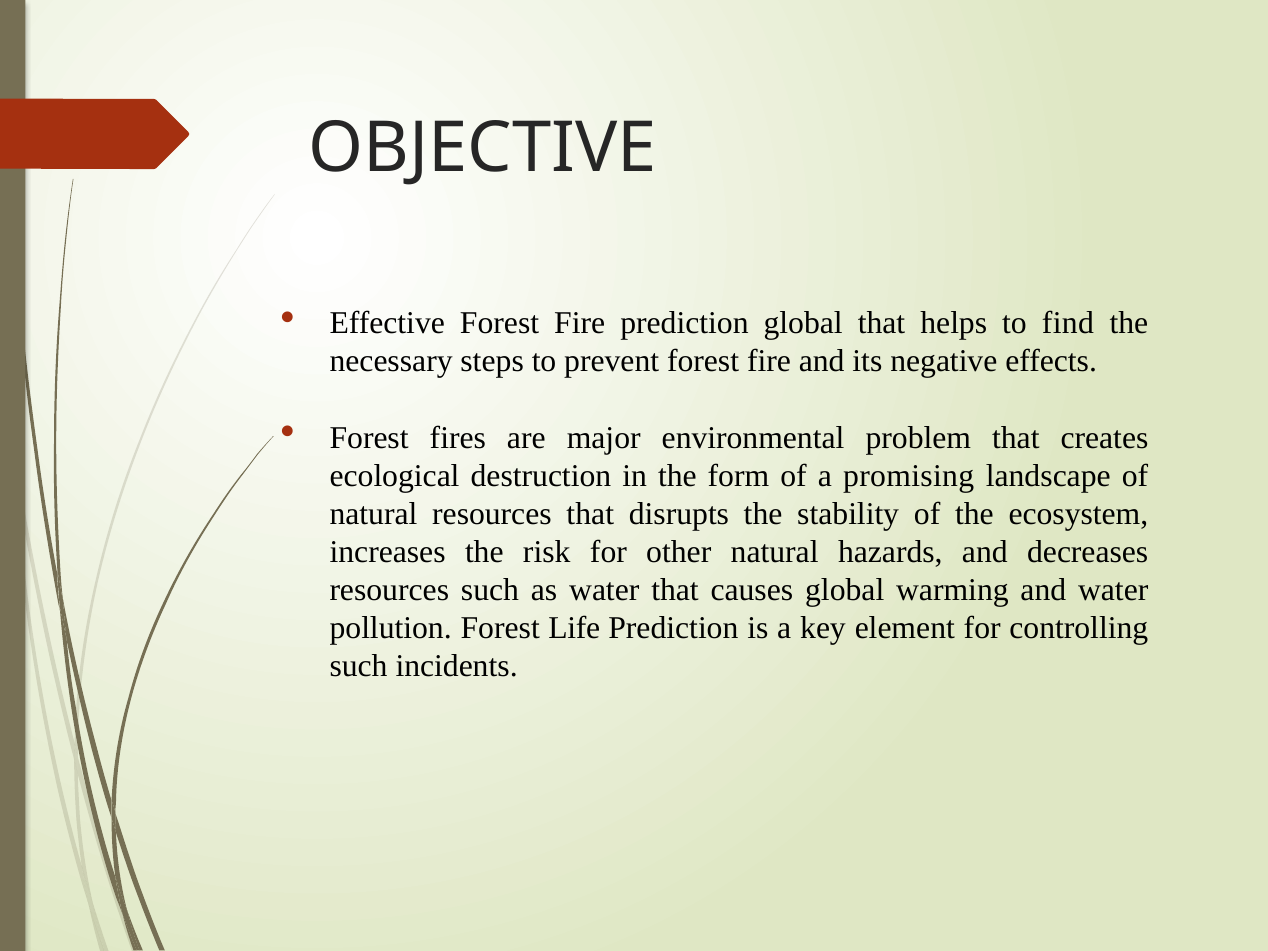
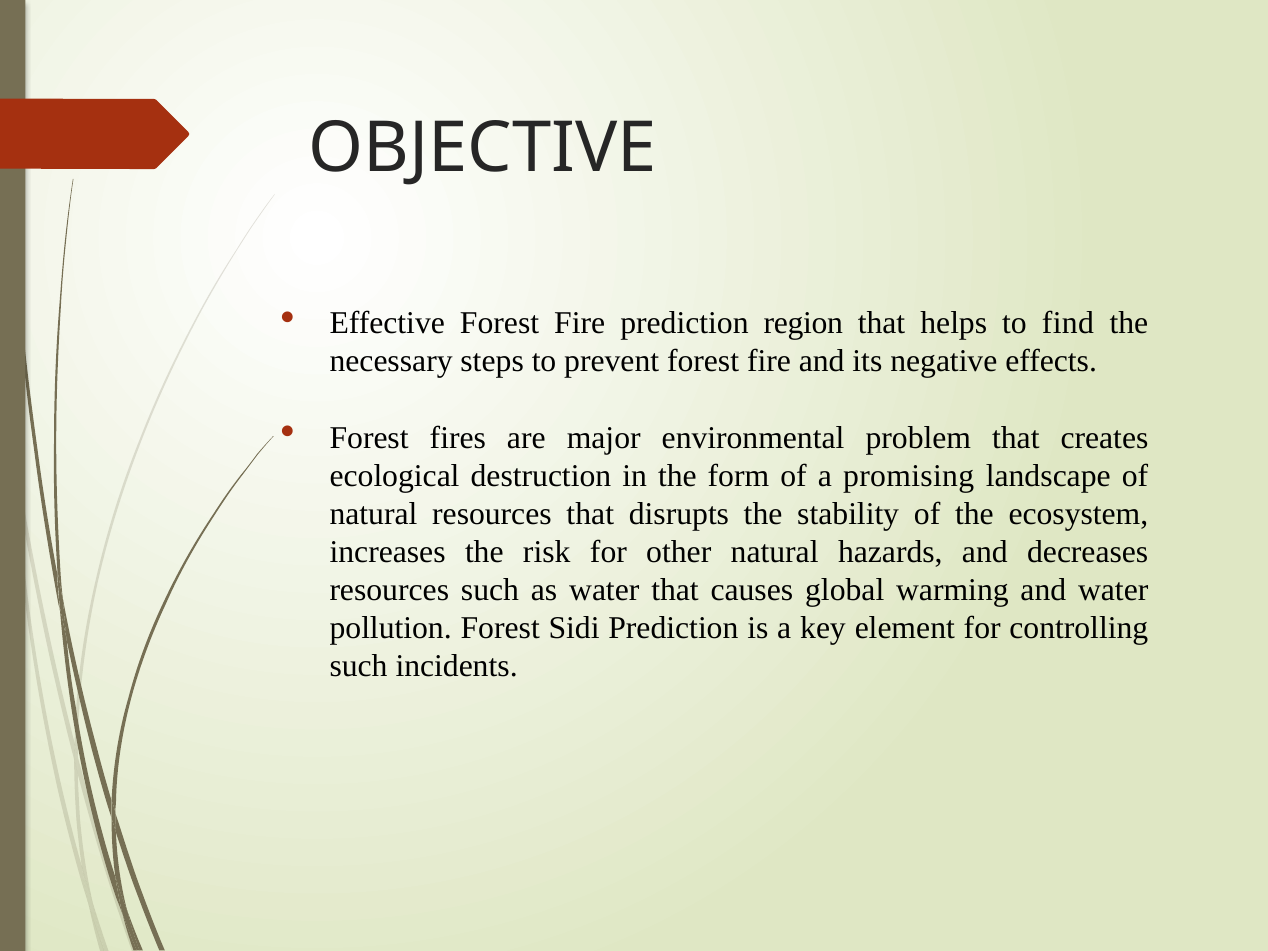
prediction global: global -> region
Life: Life -> Sidi
